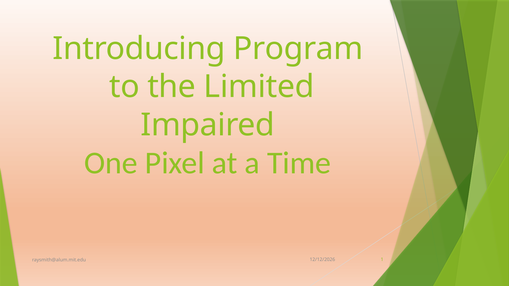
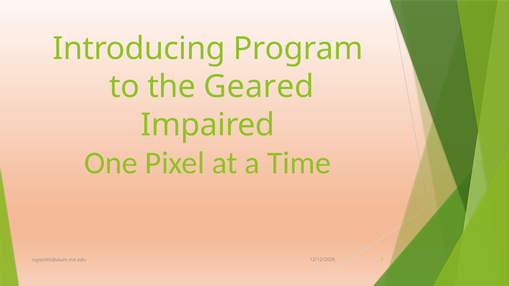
Limited: Limited -> Geared
